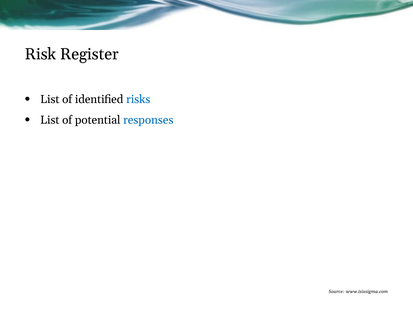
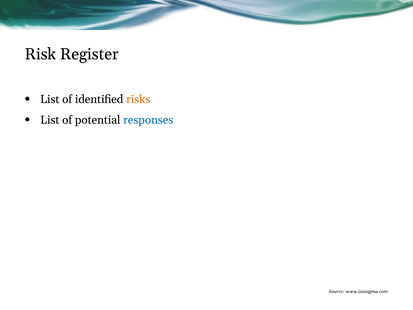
risks colour: blue -> orange
